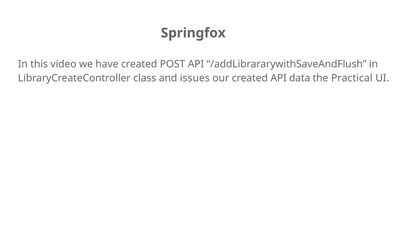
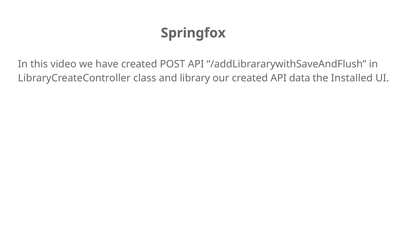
issues: issues -> library
Practical: Practical -> Installed
